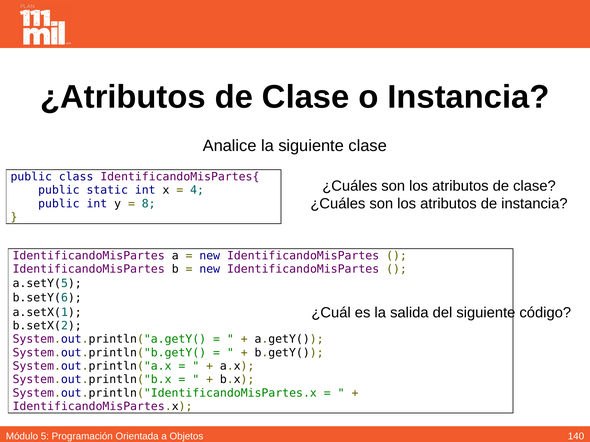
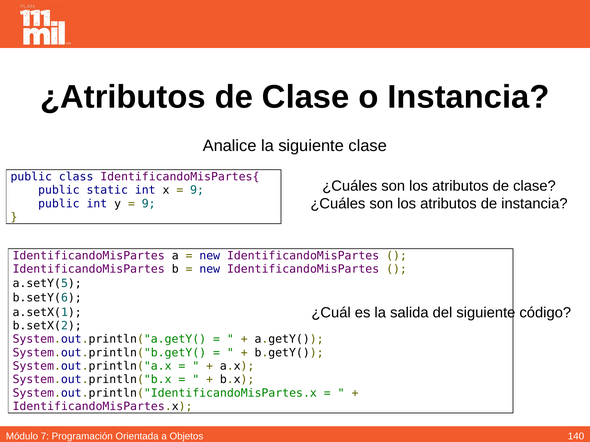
4 at (197, 190): 4 -> 9
8 at (149, 204): 8 -> 9
5: 5 -> 7
